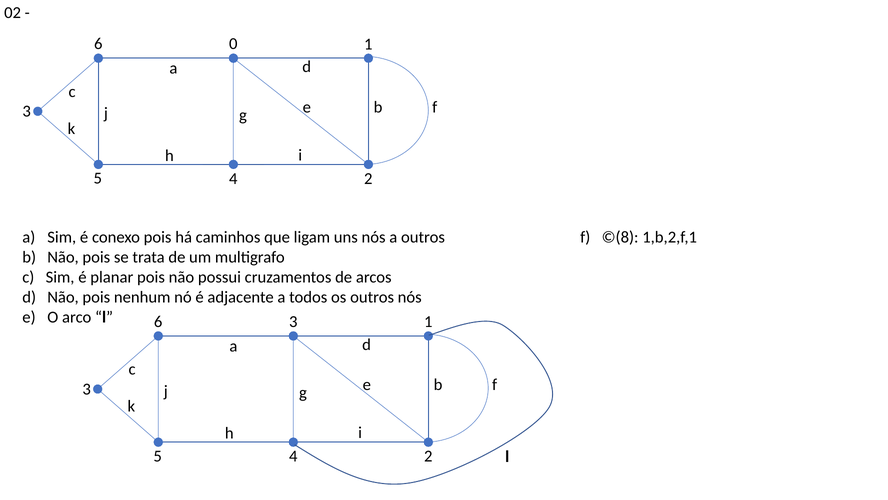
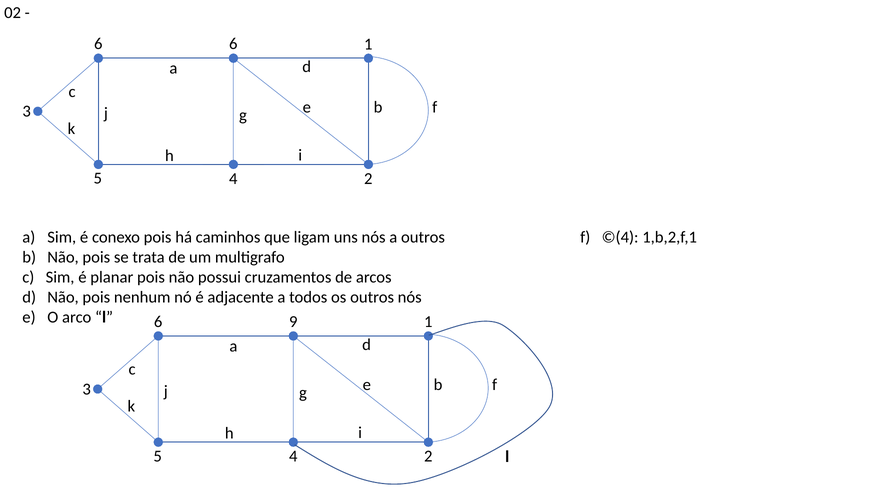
6 0: 0 -> 6
©(8: ©(8 -> ©(4
6 3: 3 -> 9
